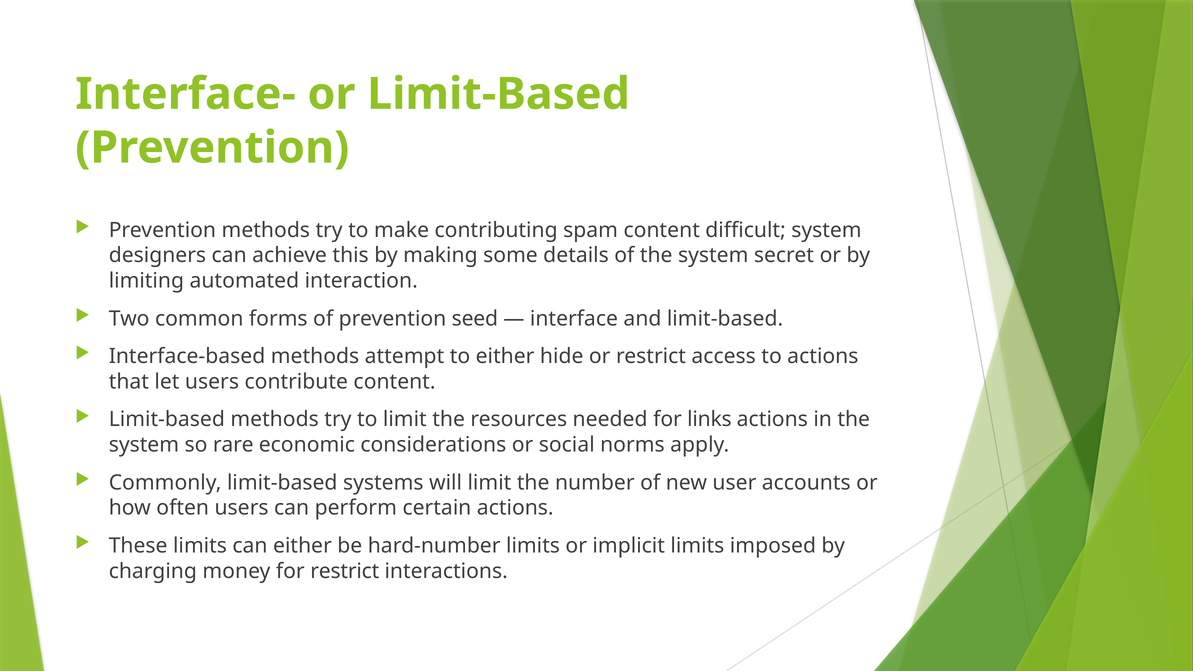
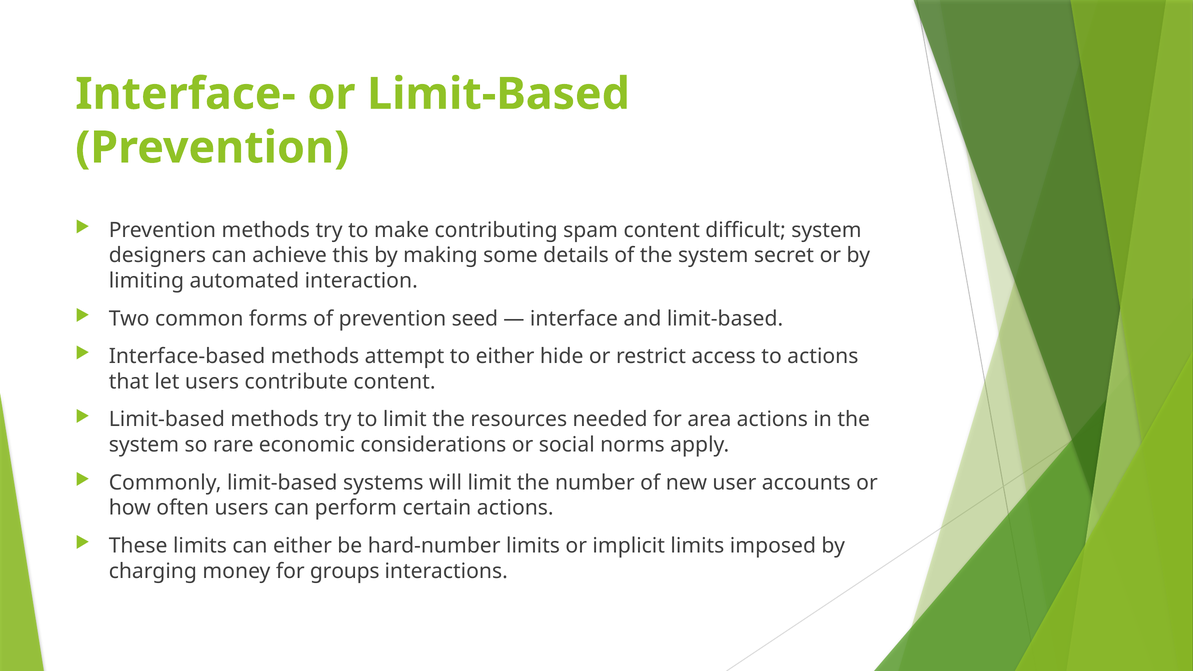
links: links -> area
for restrict: restrict -> groups
